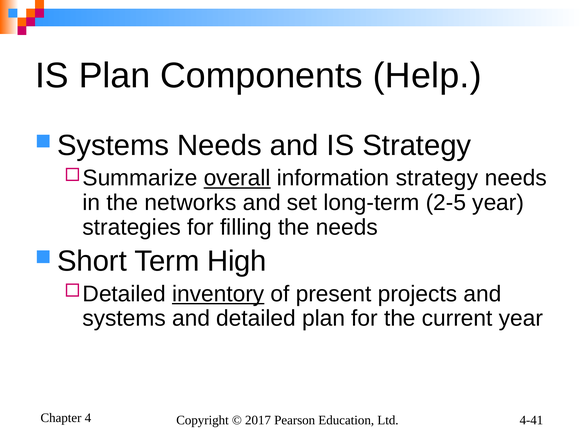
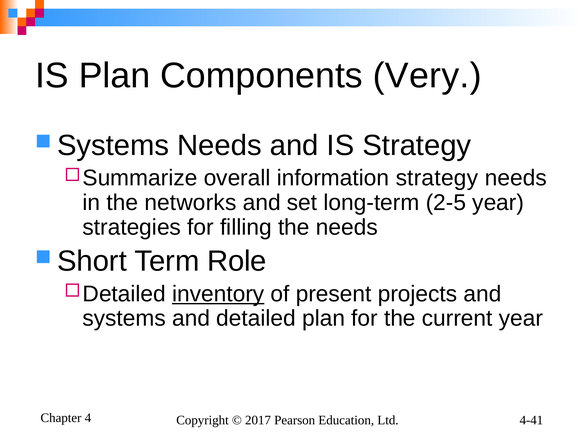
Help: Help -> Very
overall underline: present -> none
High: High -> Role
